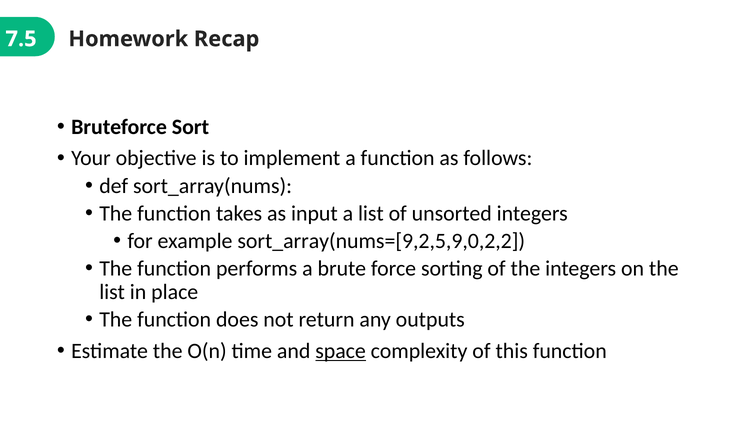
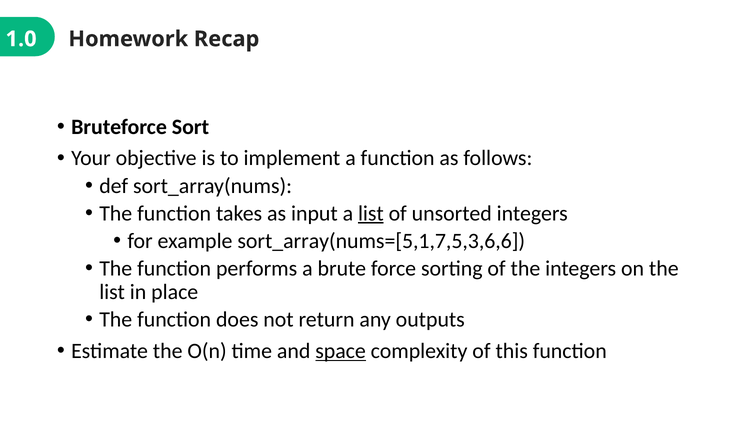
7.5: 7.5 -> 1.0
list at (371, 213) underline: none -> present
sort_array(nums=[9,2,5,9,0,2,2: sort_array(nums=[9,2,5,9,0,2,2 -> sort_array(nums=[5,1,7,5,3,6,6
